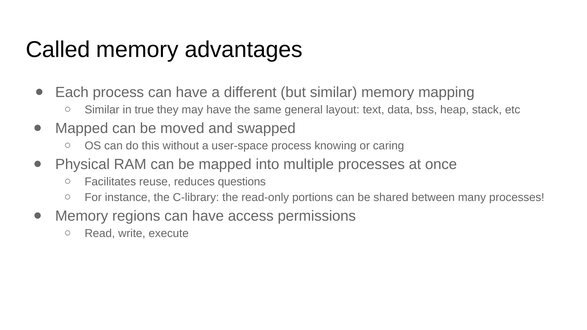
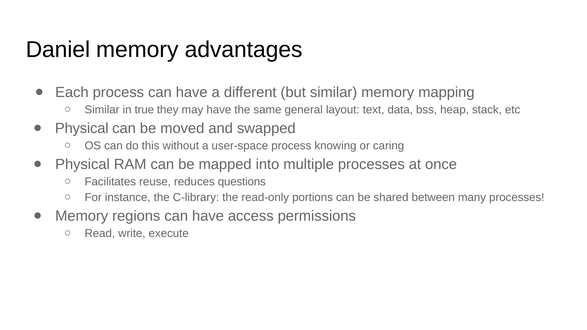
Called: Called -> Daniel
Mapped at (82, 128): Mapped -> Physical
